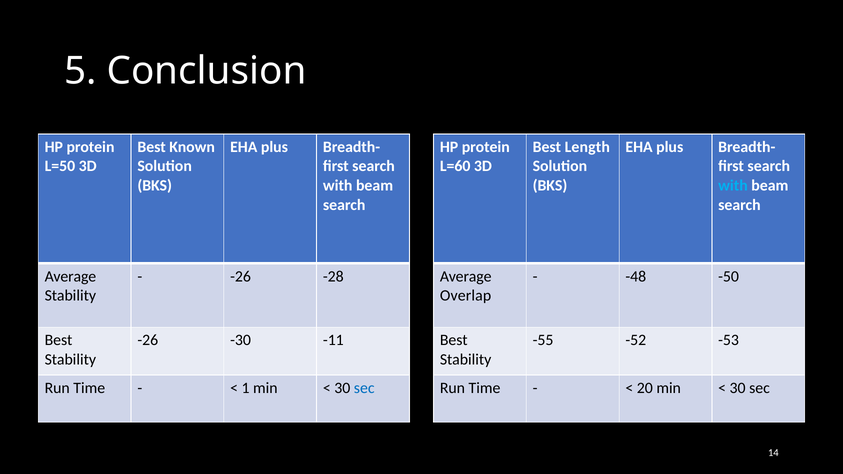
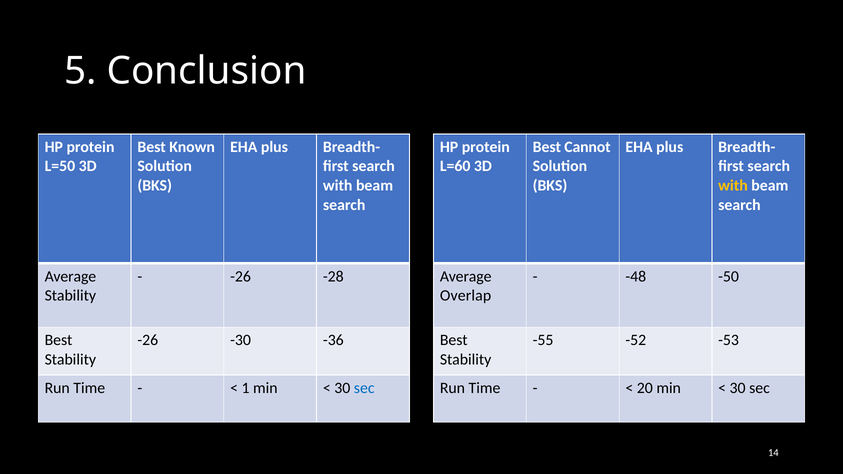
Length: Length -> Cannot
with at (733, 186) colour: light blue -> yellow
-11: -11 -> -36
